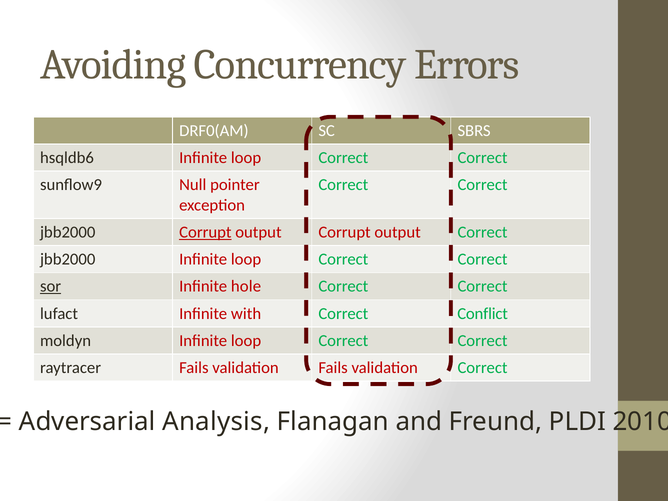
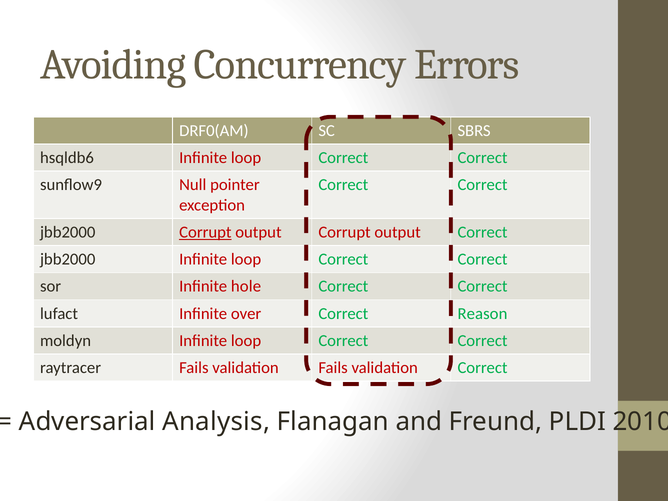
sor underline: present -> none
with: with -> over
Conflict: Conflict -> Reason
